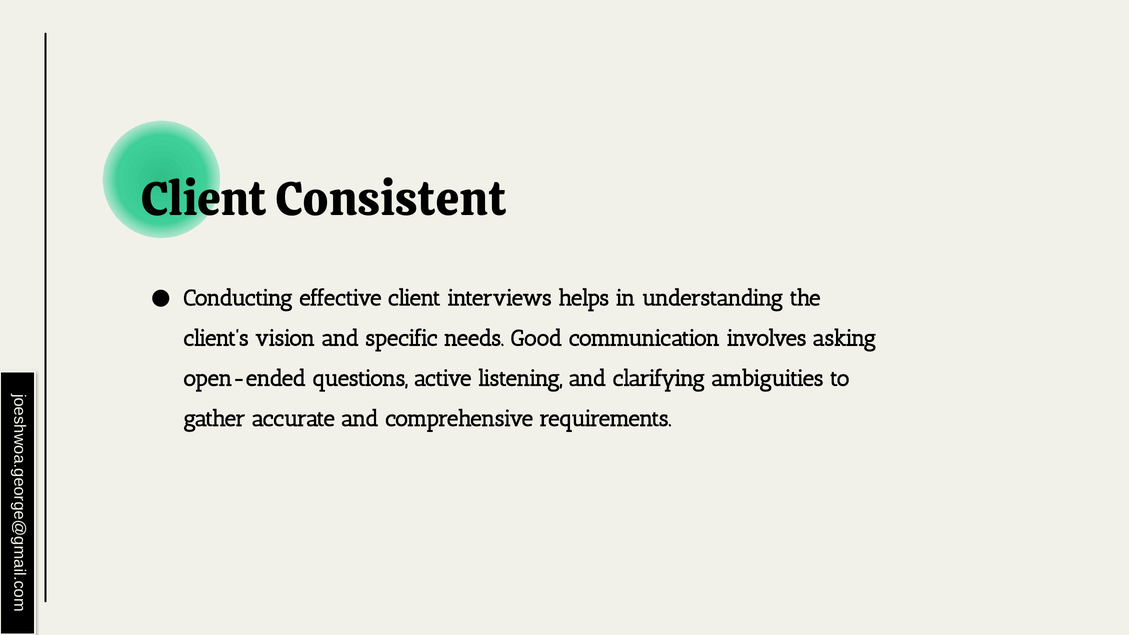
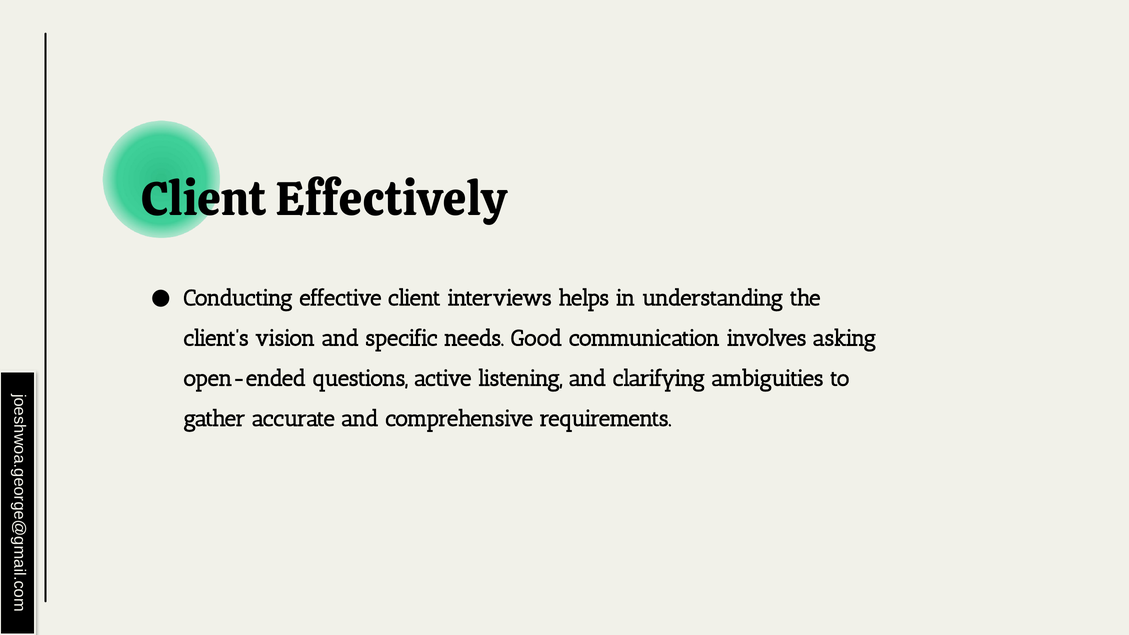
Consistent: Consistent -> Effectively
